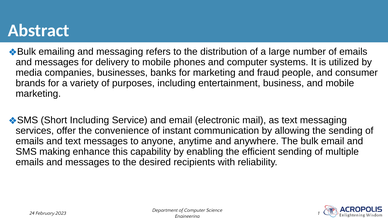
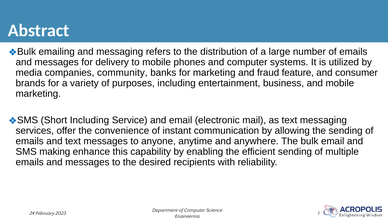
businesses: businesses -> community
people: people -> feature
